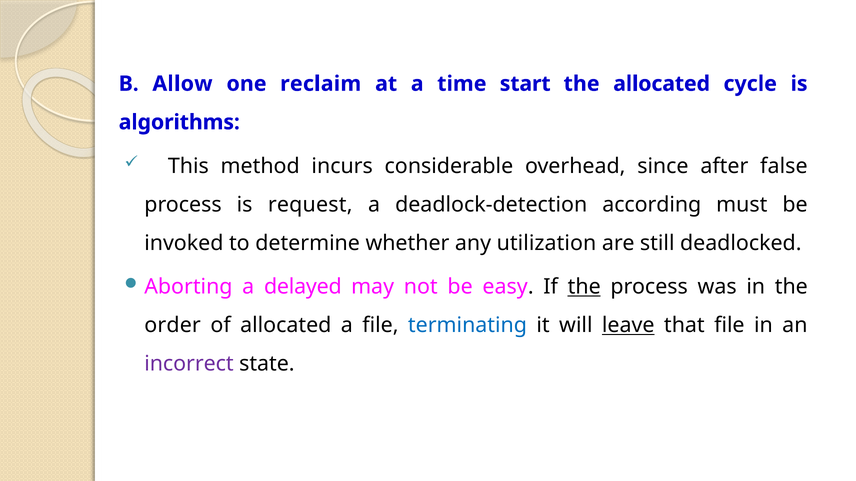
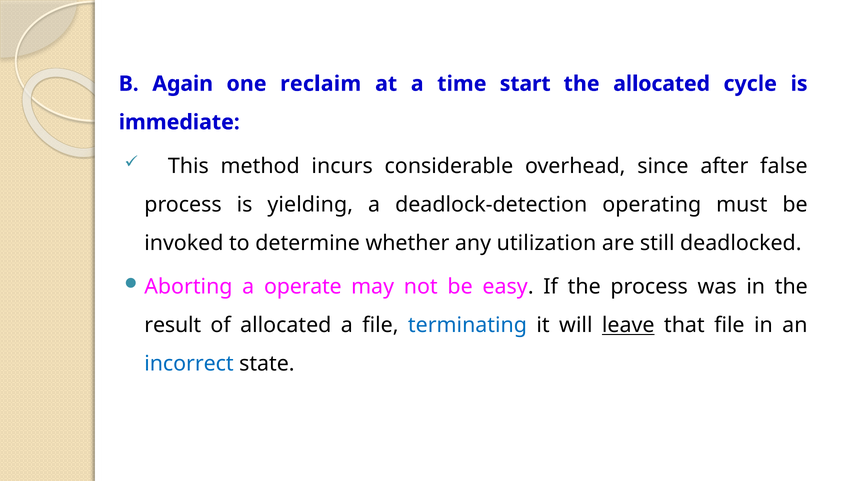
Allow: Allow -> Again
algorithms: algorithms -> immediate
request: request -> yielding
according: according -> operating
delayed: delayed -> operate
the at (584, 287) underline: present -> none
order: order -> result
incorrect colour: purple -> blue
